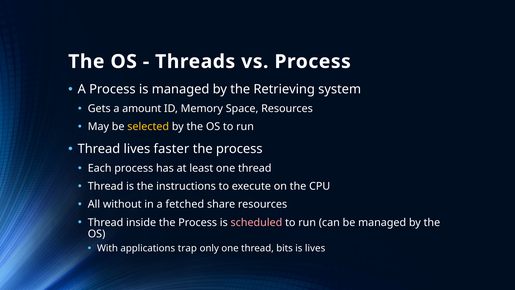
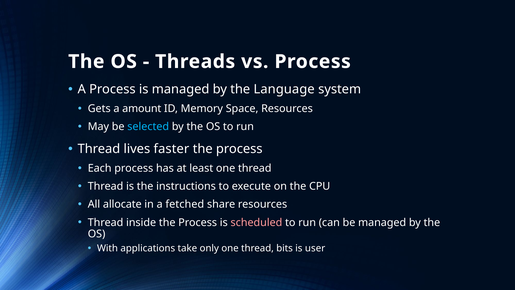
Retrieving: Retrieving -> Language
selected colour: yellow -> light blue
without: without -> allocate
trap: trap -> take
is lives: lives -> user
